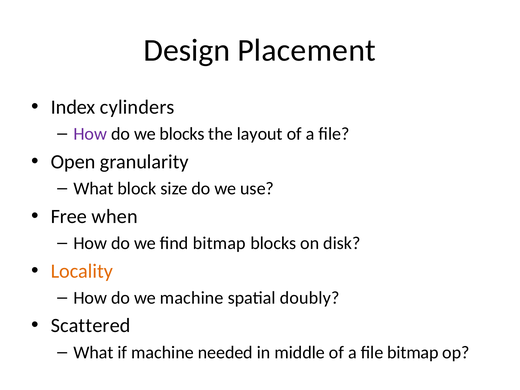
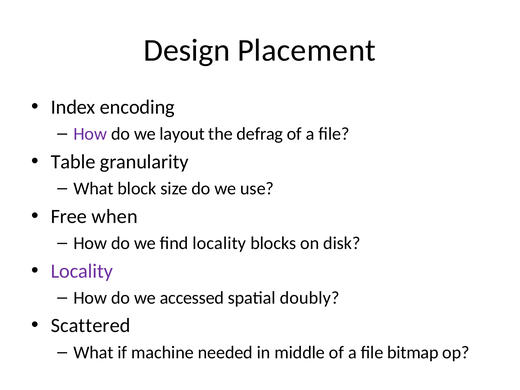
cylinders: cylinders -> encoding
we blocks: blocks -> layout
layout: layout -> defrag
Open: Open -> Table
find bitmap: bitmap -> locality
Locality at (82, 271) colour: orange -> purple
we machine: machine -> accessed
